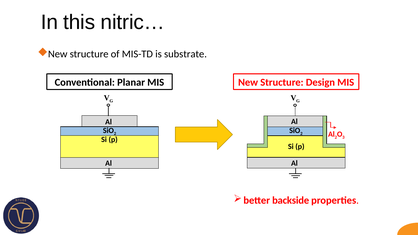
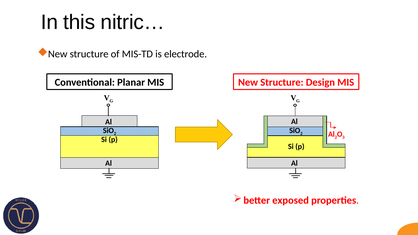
substrate: substrate -> electrode
backside: backside -> exposed
